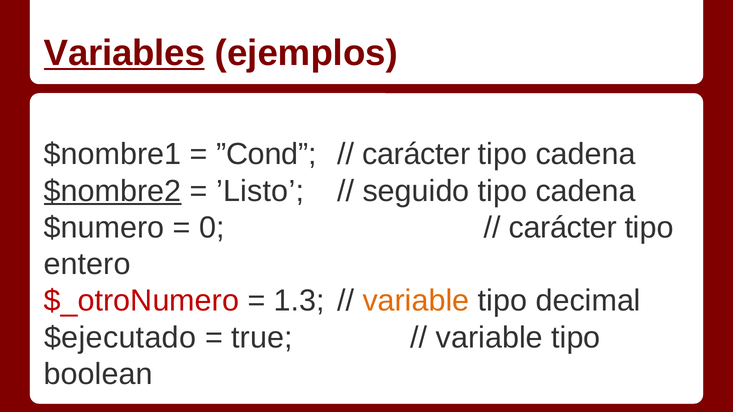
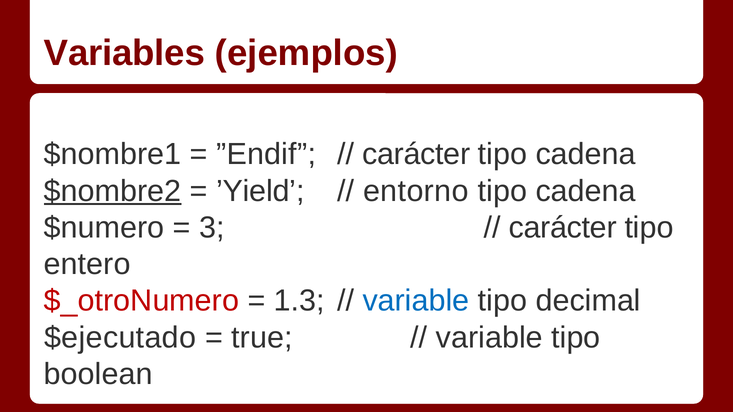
Variables underline: present -> none
”Cond: ”Cond -> ”Endif
’Listo: ’Listo -> ’Yield
seguido: seguido -> entorno
0: 0 -> 3
variable at (416, 301) colour: orange -> blue
